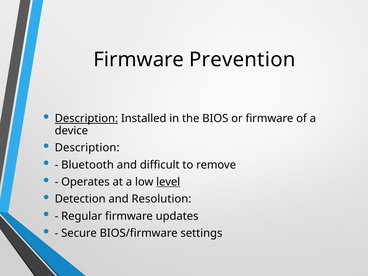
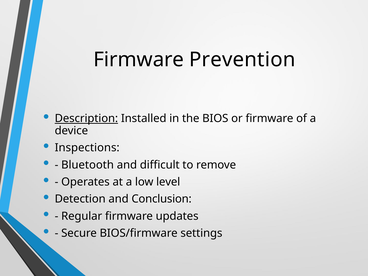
Description at (87, 148): Description -> Inspections
level underline: present -> none
Resolution: Resolution -> Conclusion
